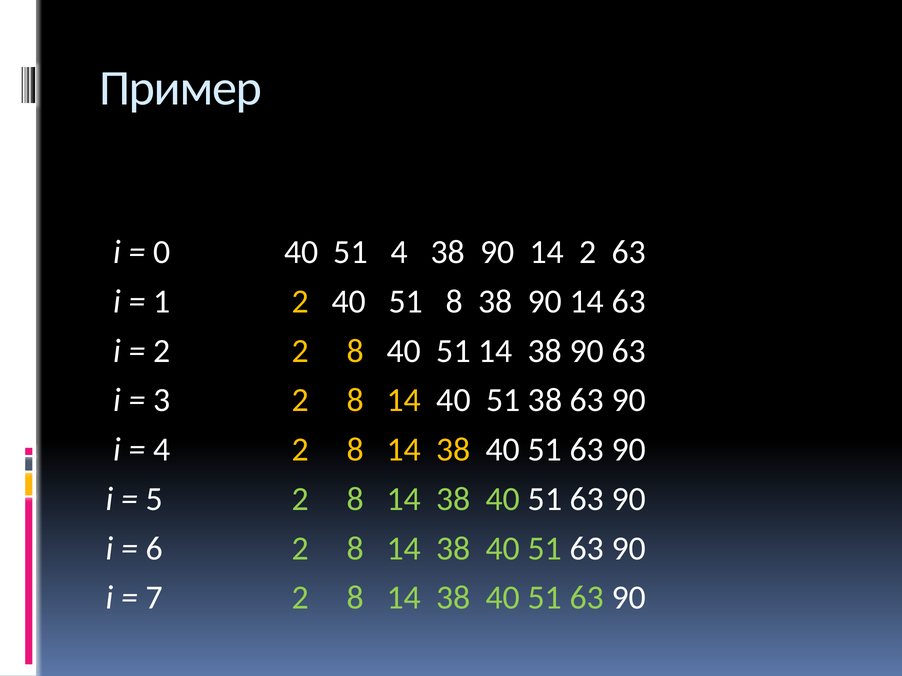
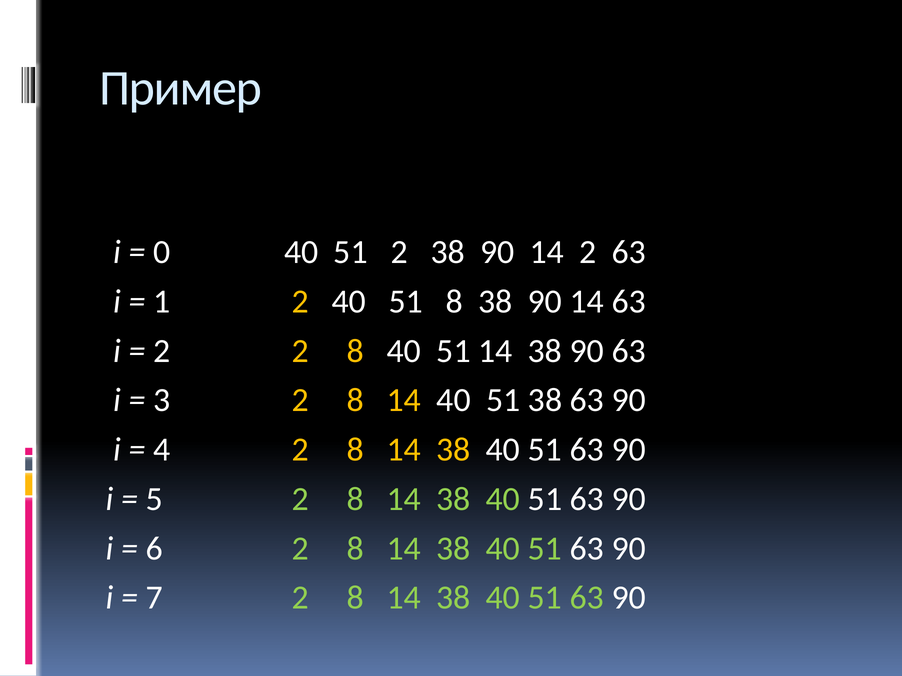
51 4: 4 -> 2
